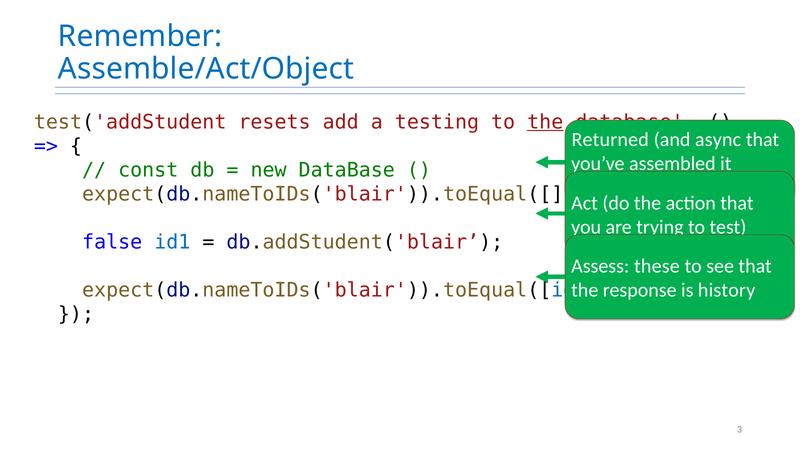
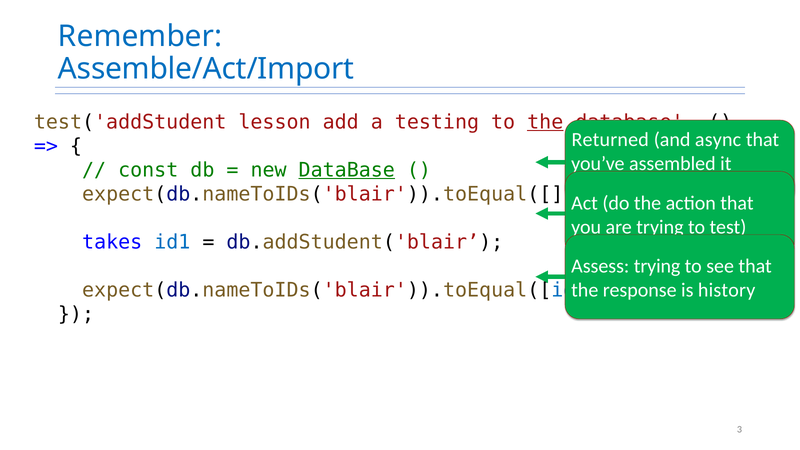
Assemble/Act/Object: Assemble/Act/Object -> Assemble/Act/Import
resets: resets -> lesson
DataBase at (347, 170) underline: none -> present
false: false -> takes
Assess these: these -> trying
